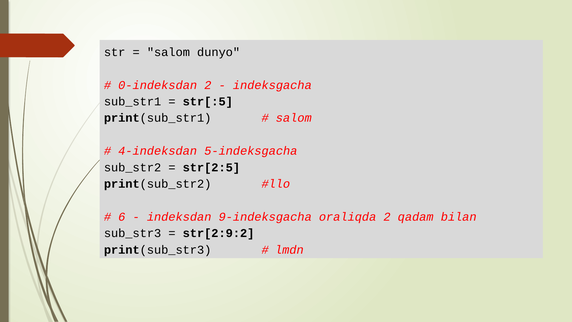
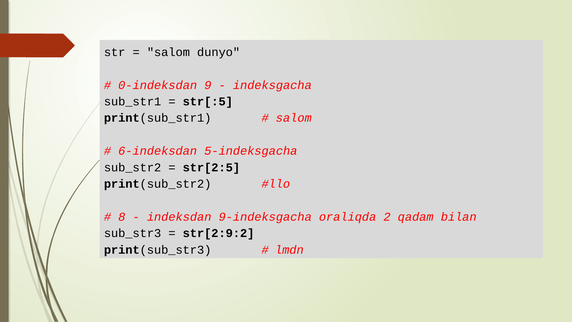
0-indeksdan 2: 2 -> 9
4-indeksdan: 4-indeksdan -> 6-indeksdan
6: 6 -> 8
